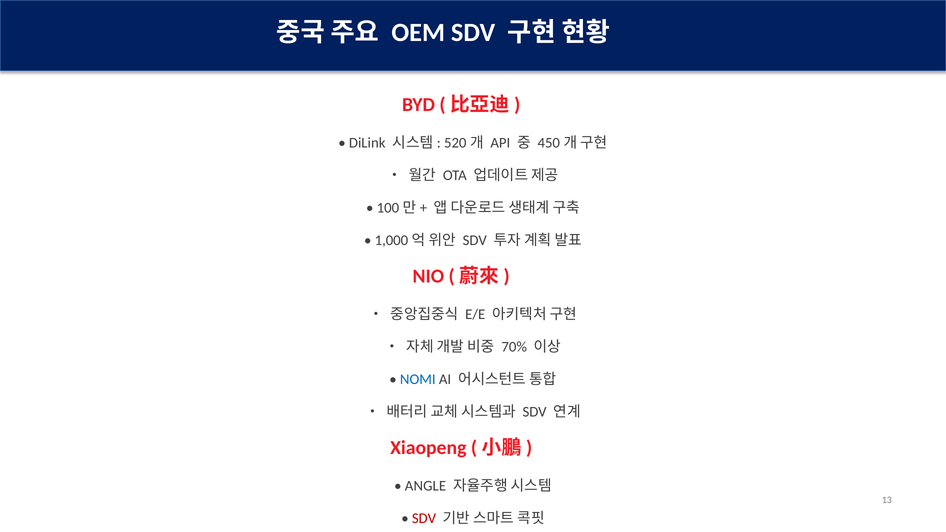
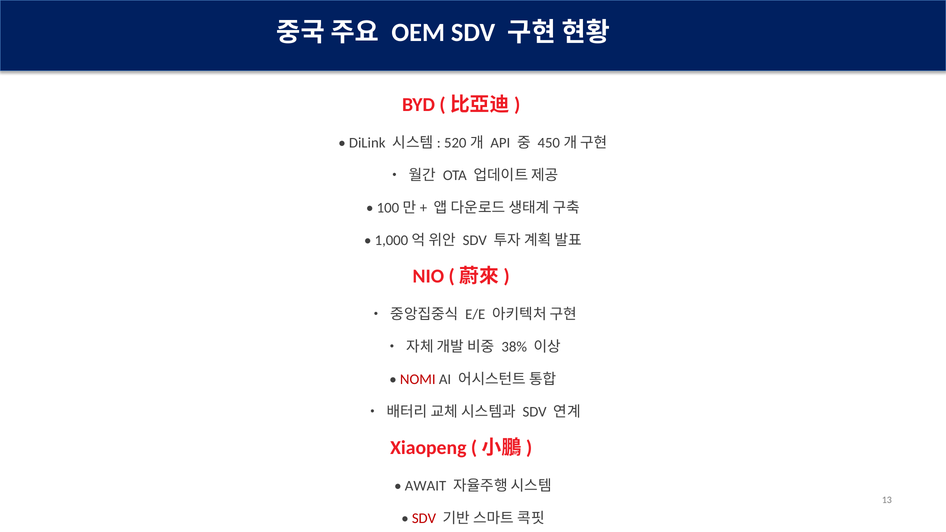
70%: 70% -> 38%
NOMI colour: blue -> red
ANGLE: ANGLE -> AWAIT
